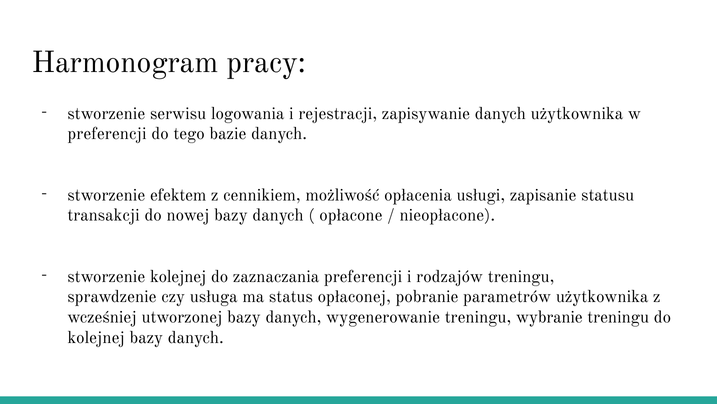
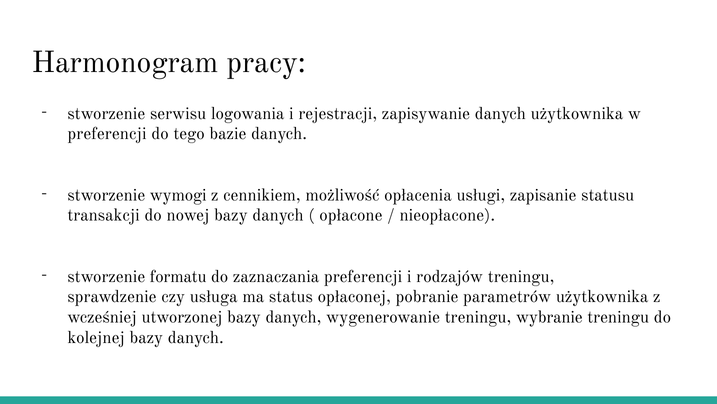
efektem: efektem -> wymogi
stworzenie kolejnej: kolejnej -> formatu
